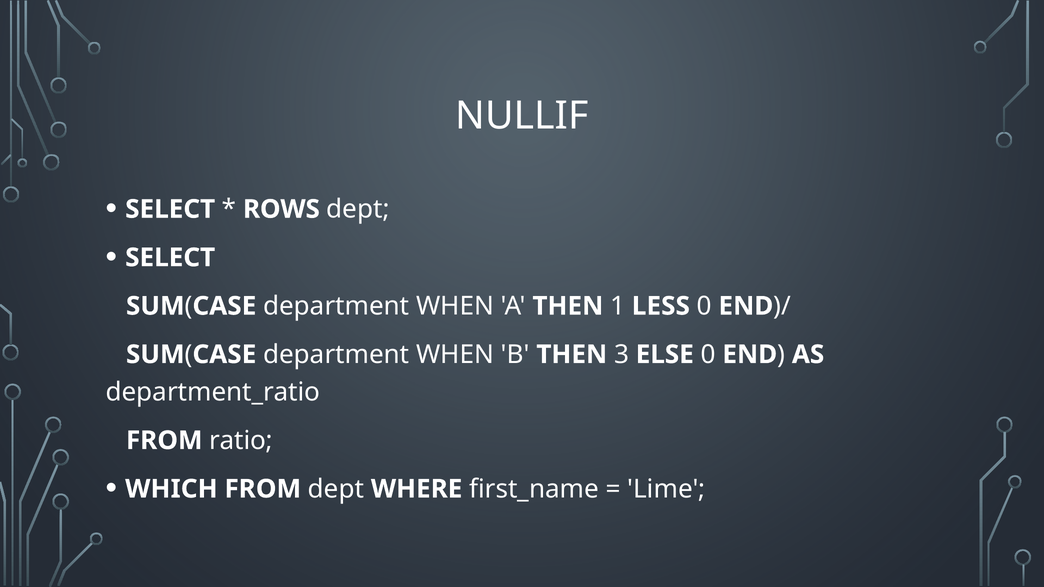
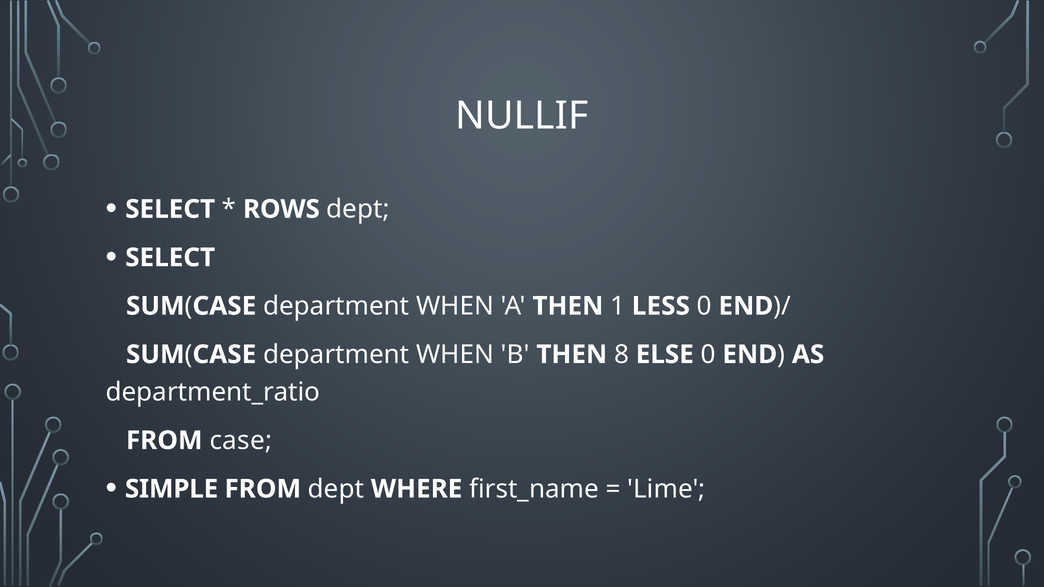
3: 3 -> 8
FROM ratio: ratio -> case
WHICH: WHICH -> SIMPLE
